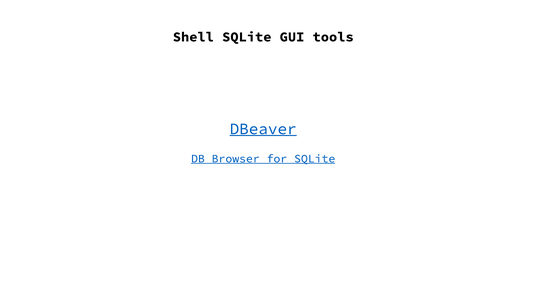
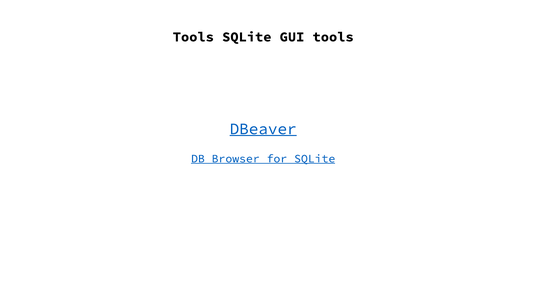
Shell at (193, 37): Shell -> Tools
